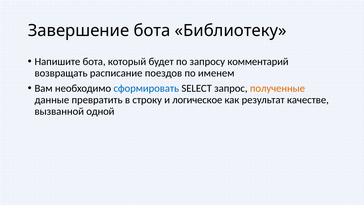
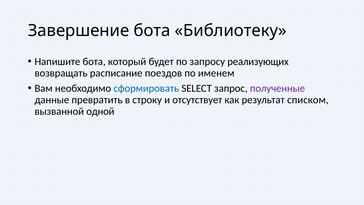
комментарий: комментарий -> реализующих
полученные colour: orange -> purple
логическое: логическое -> отсутствует
качестве: качестве -> списком
